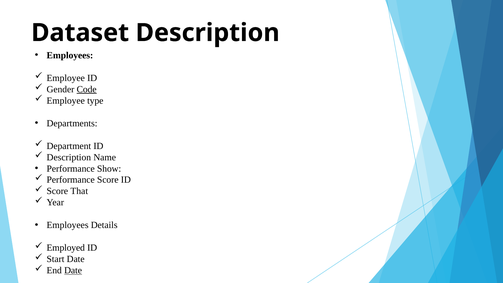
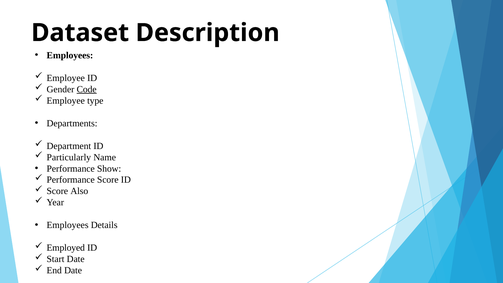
Description at (69, 157): Description -> Particularly
That: That -> Also
Date at (73, 270) underline: present -> none
